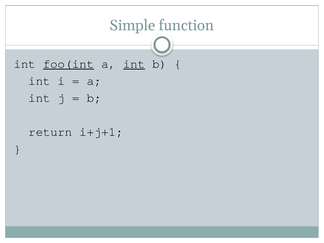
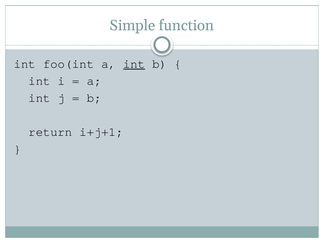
foo(int underline: present -> none
